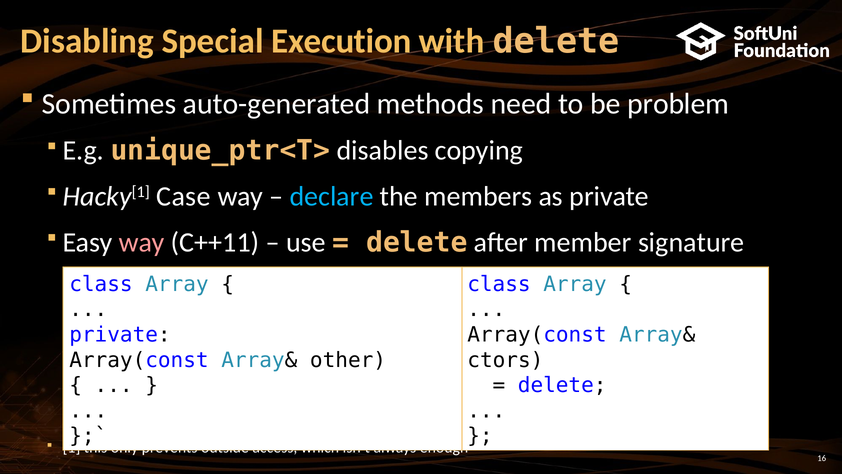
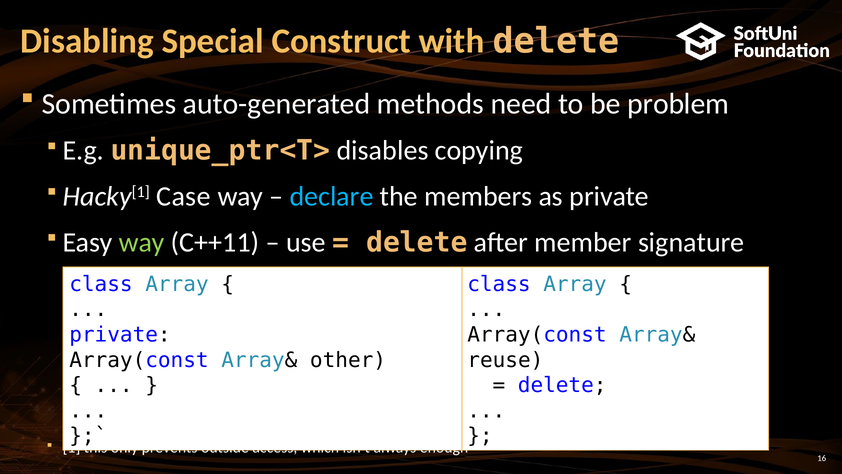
Execution: Execution -> Construct
way at (142, 242) colour: pink -> light green
ctors: ctors -> reuse
